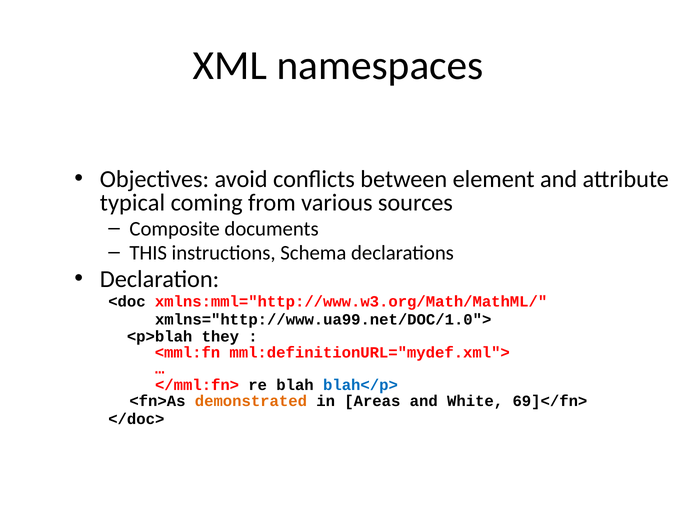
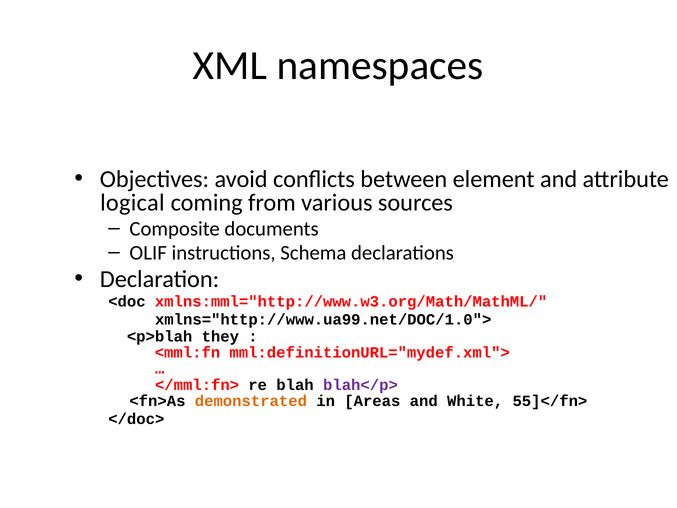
typical: typical -> logical
THIS: THIS -> OLIF
blah</p> colour: blue -> purple
69]</fn>: 69]</fn> -> 55]</fn>
